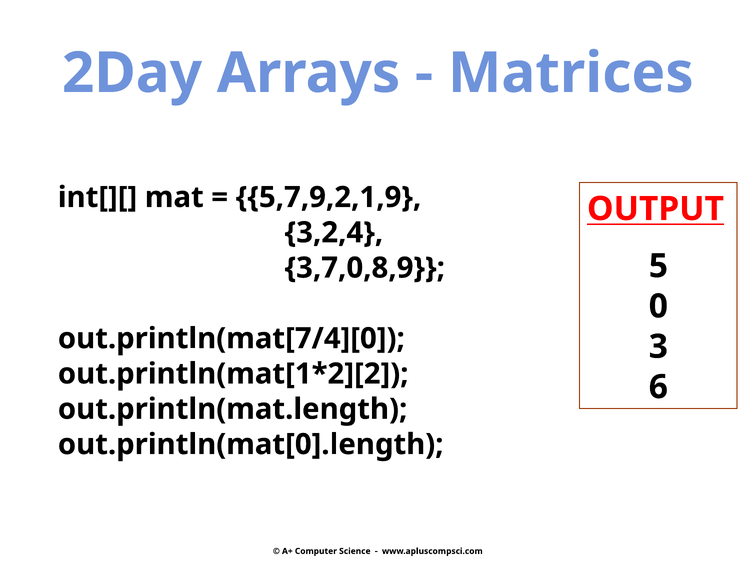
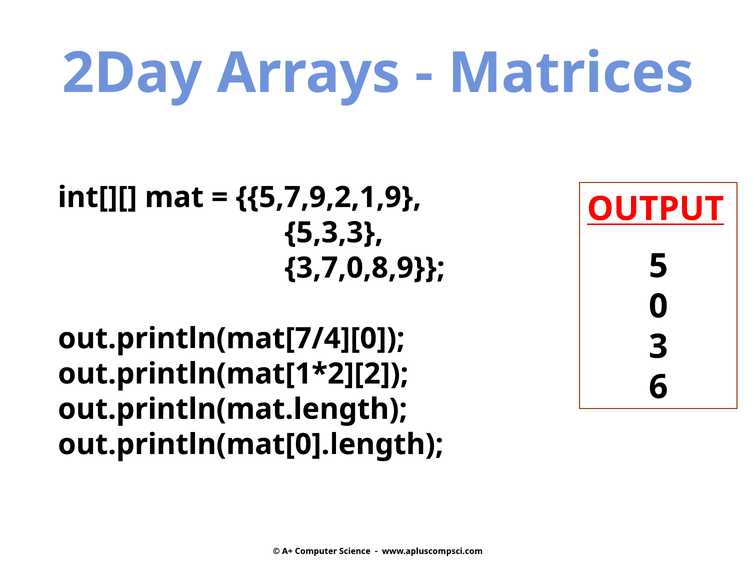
3,2,4: 3,2,4 -> 5,3,3
